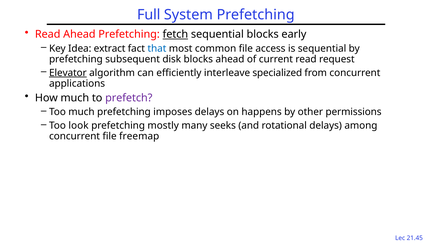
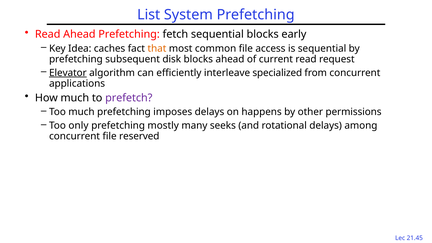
Full: Full -> List
fetch underline: present -> none
extract: extract -> caches
that colour: blue -> orange
look: look -> only
freemap: freemap -> reserved
